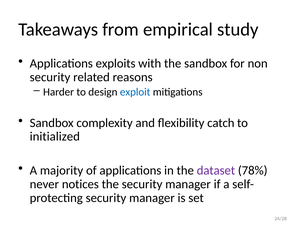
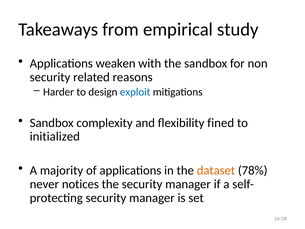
exploits: exploits -> weaken
catch: catch -> fined
dataset colour: purple -> orange
